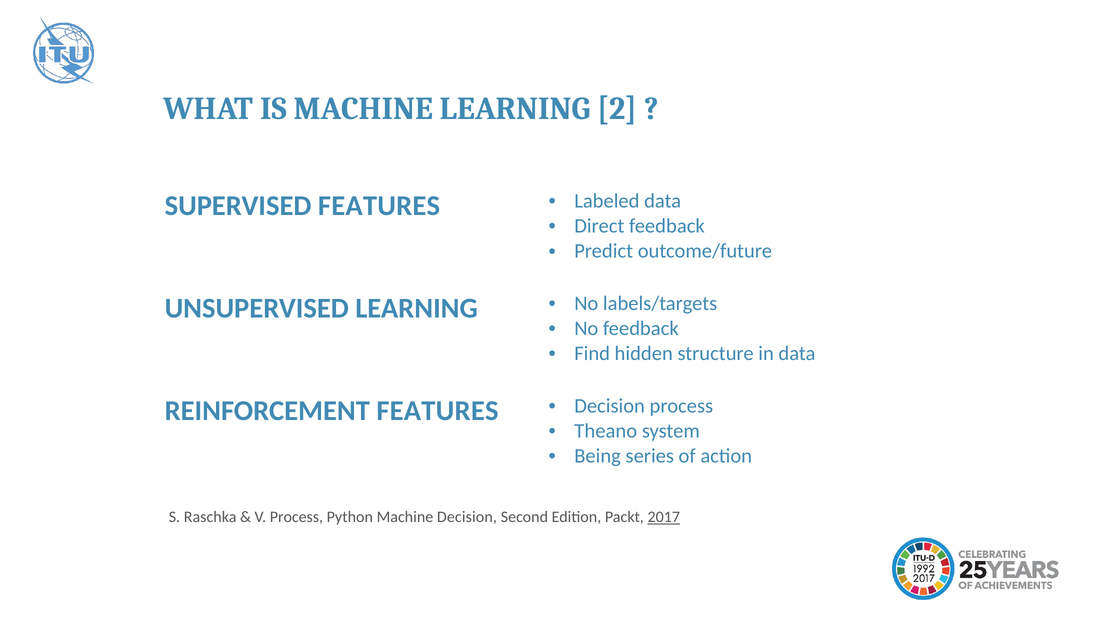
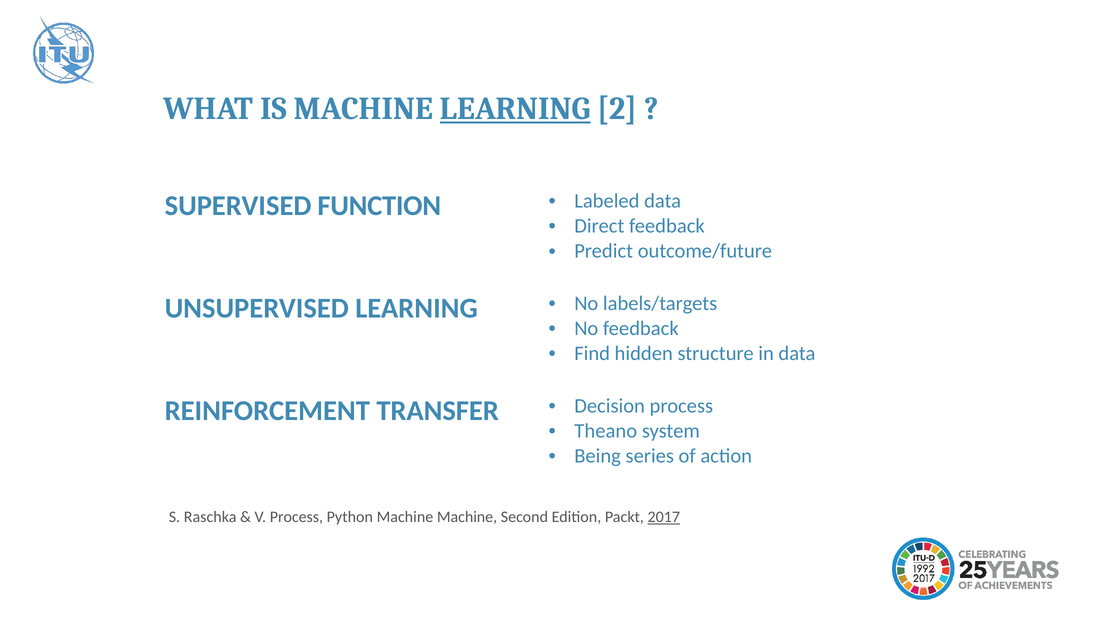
LEARNING at (515, 109) underline: none -> present
SUPERVISED FEATURES: FEATURES -> FUNCTION
REINFORCEMENT FEATURES: FEATURES -> TRANSFER
Machine Decision: Decision -> Machine
